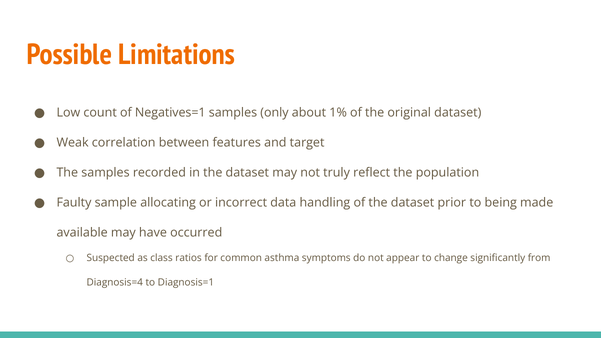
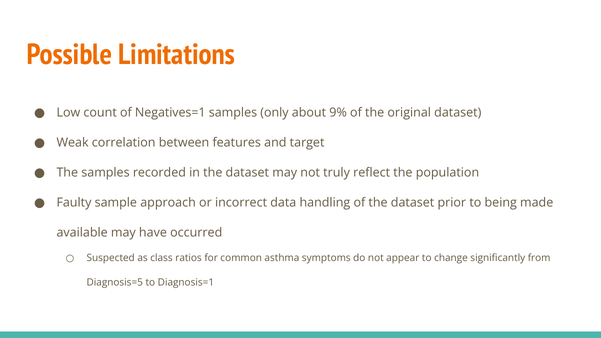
1%: 1% -> 9%
allocating: allocating -> approach
Diagnosis=4: Diagnosis=4 -> Diagnosis=5
